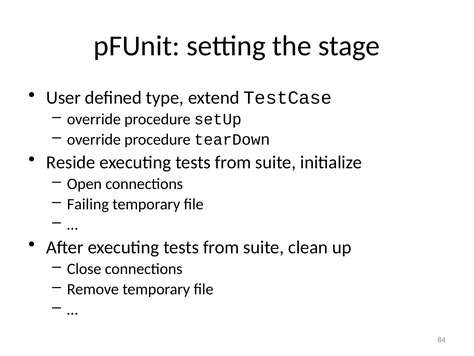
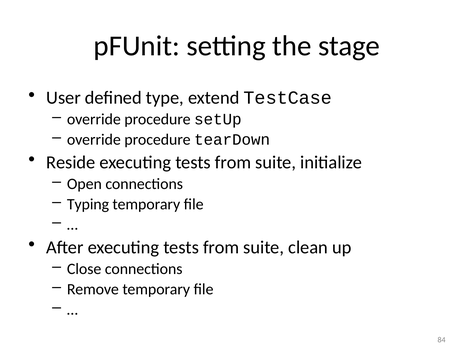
Failing: Failing -> Typing
